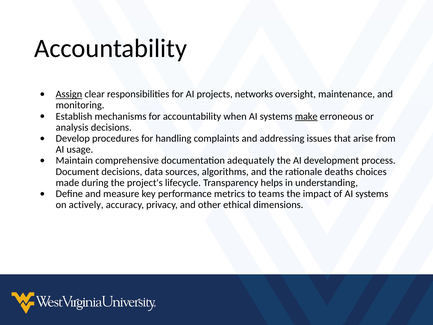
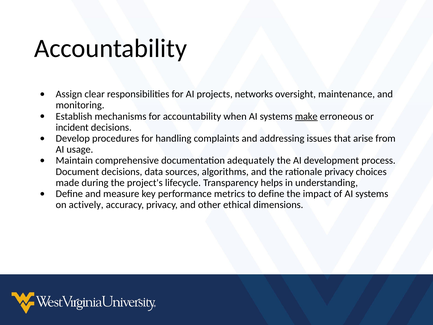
Assign underline: present -> none
analysis: analysis -> incident
rationale deaths: deaths -> privacy
to teams: teams -> define
